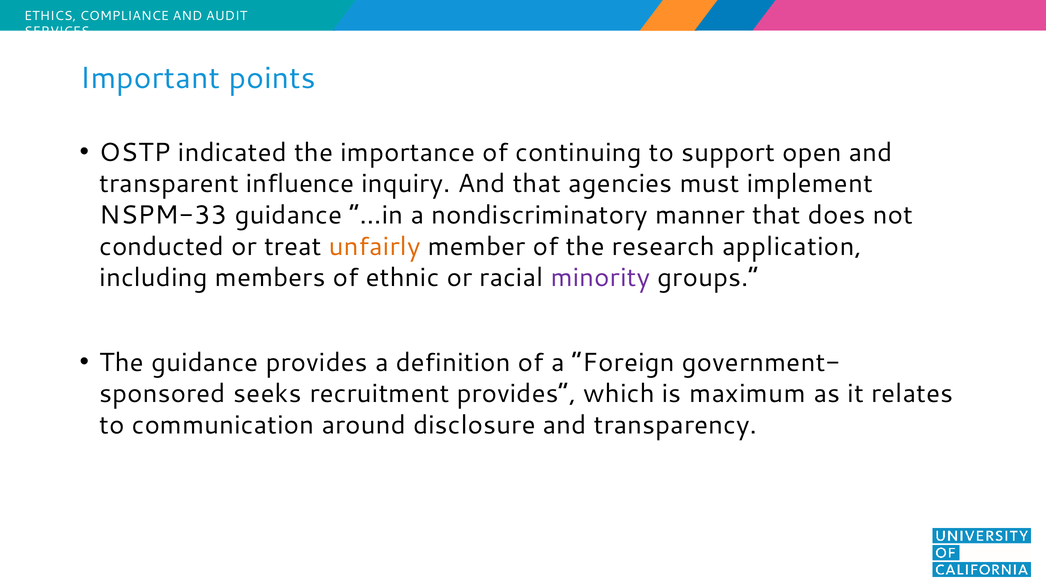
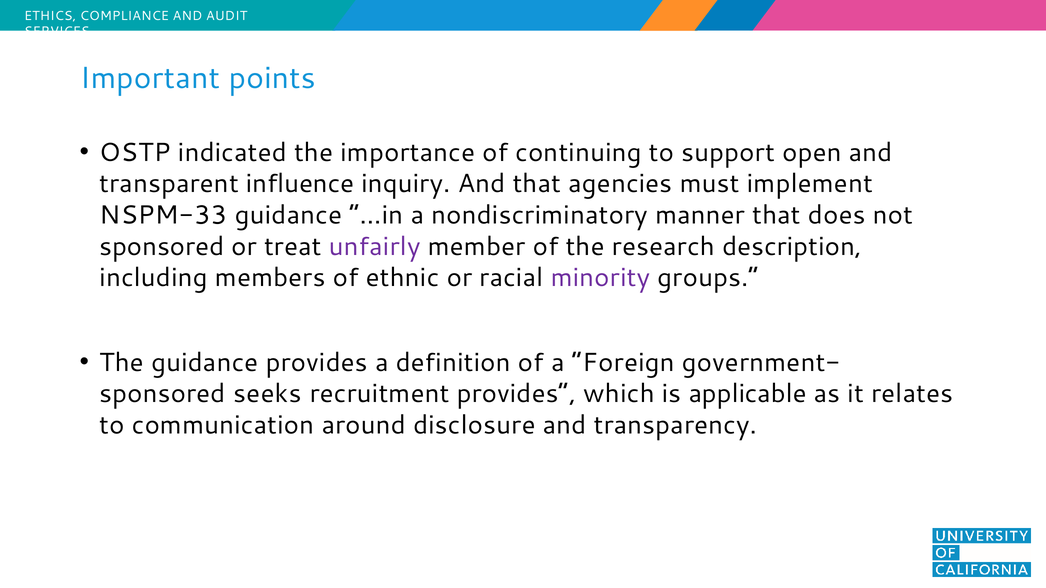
conducted at (162, 247): conducted -> sponsored
unfairly colour: orange -> purple
application: application -> description
maximum: maximum -> applicable
